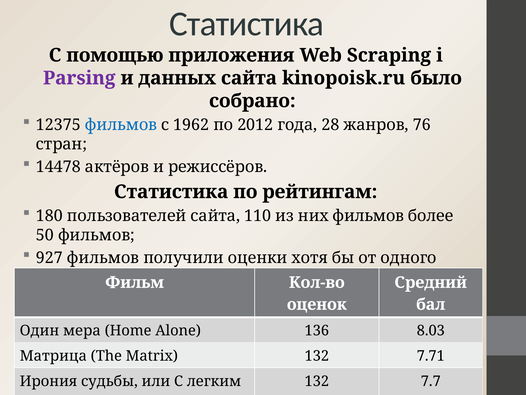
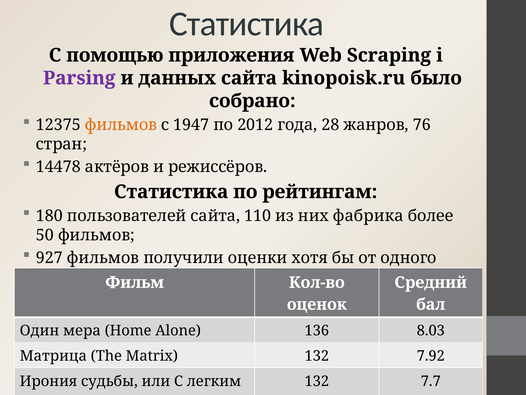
фильмов at (121, 125) colour: blue -> orange
1962: 1962 -> 1947
них фильмов: фильмов -> фабрика
7.71: 7.71 -> 7.92
